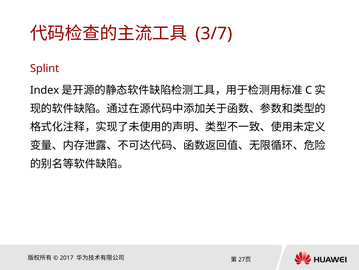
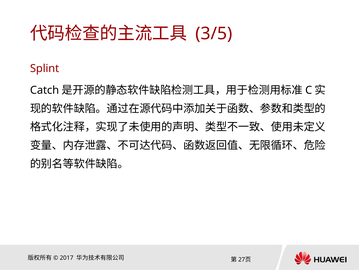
3/7: 3/7 -> 3/5
Index: Index -> Catch
